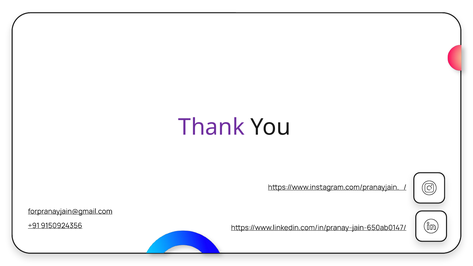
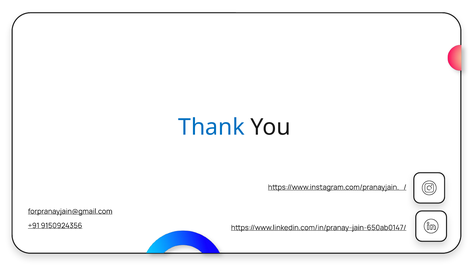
Thank colour: purple -> blue
